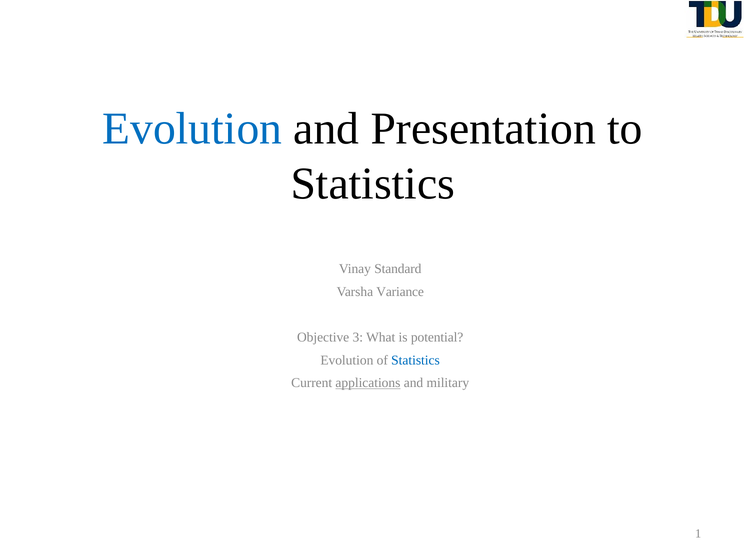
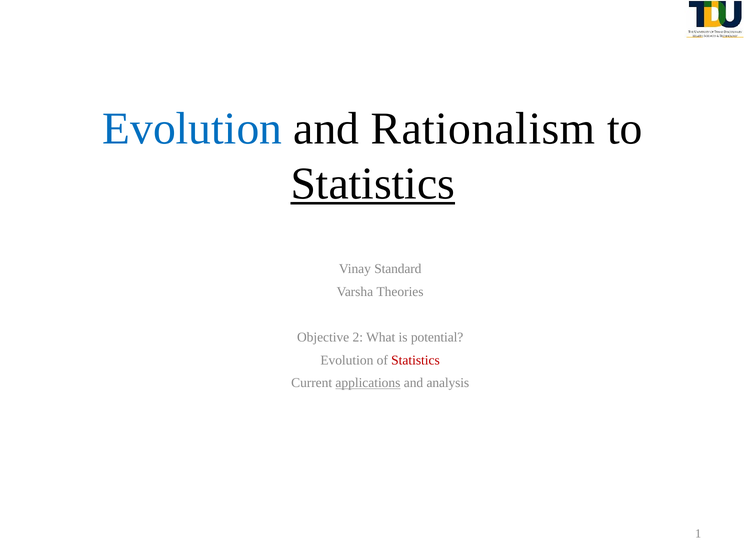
Presentation: Presentation -> Rationalism
Statistics at (373, 184) underline: none -> present
Variance: Variance -> Theories
3: 3 -> 2
Statistics at (416, 360) colour: blue -> red
military: military -> analysis
